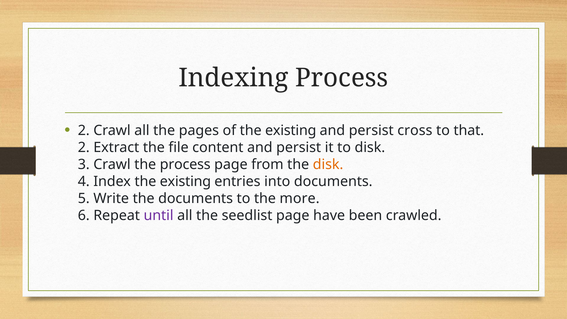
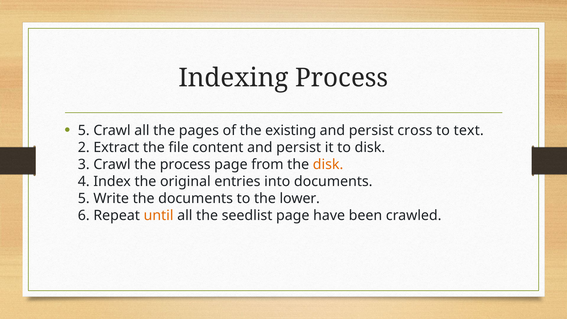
2 at (84, 131): 2 -> 5
that: that -> text
Index the existing: existing -> original
more: more -> lower
until colour: purple -> orange
